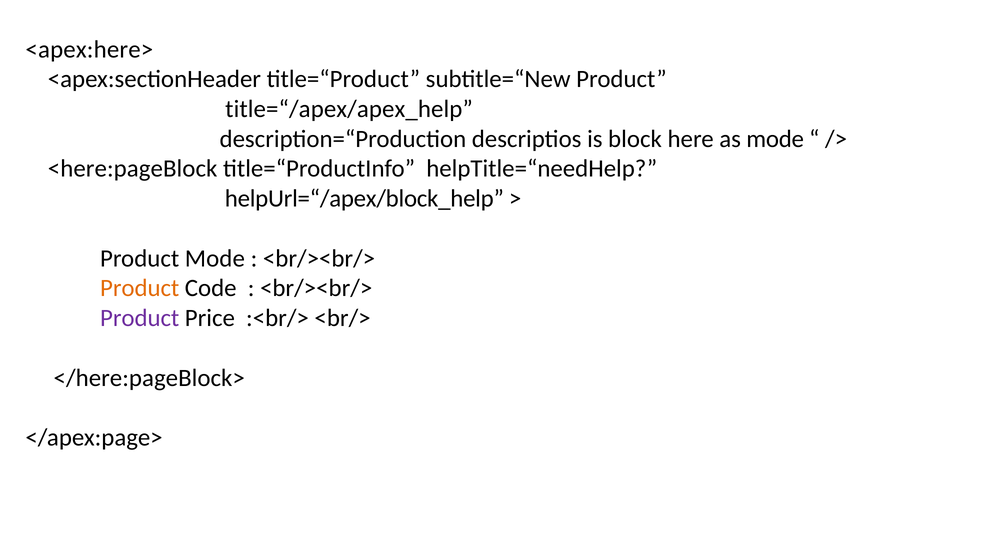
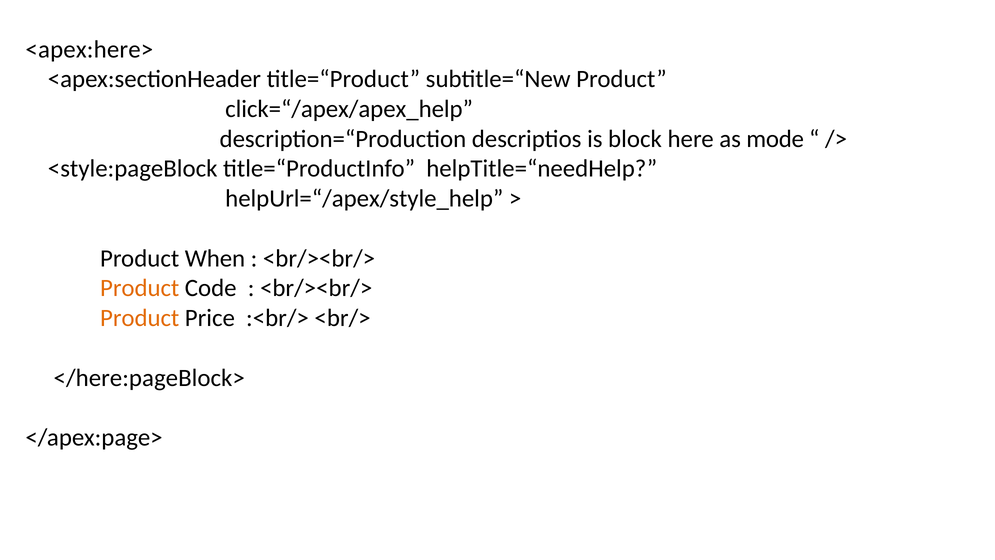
title=“/apex/apex_help: title=“/apex/apex_help -> click=“/apex/apex_help
<here:pageBlock: <here:pageBlock -> <style:pageBlock
helpUrl=“/apex/block_help: helpUrl=“/apex/block_help -> helpUrl=“/apex/style_help
Product Mode: Mode -> When
Product at (140, 318) colour: purple -> orange
